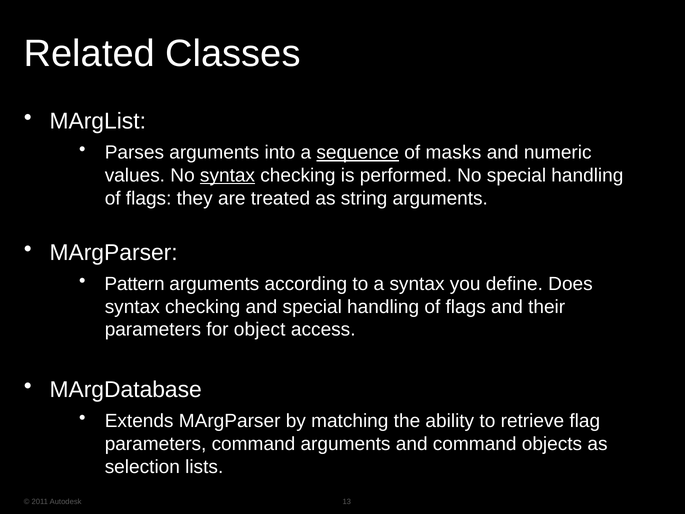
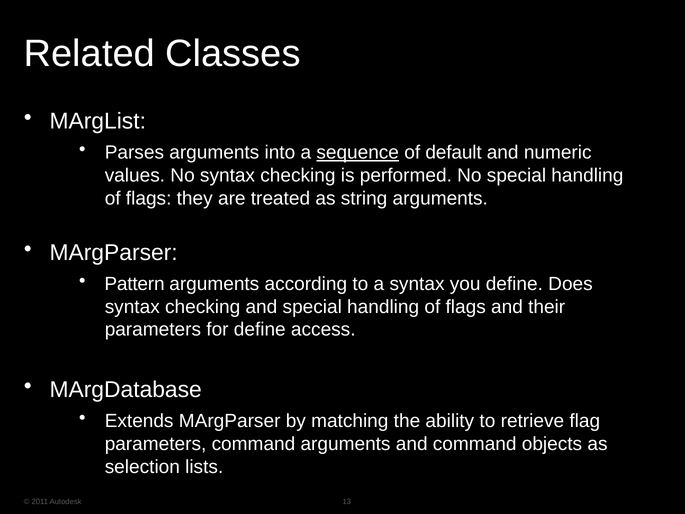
masks: masks -> default
syntax at (228, 175) underline: present -> none
for object: object -> define
